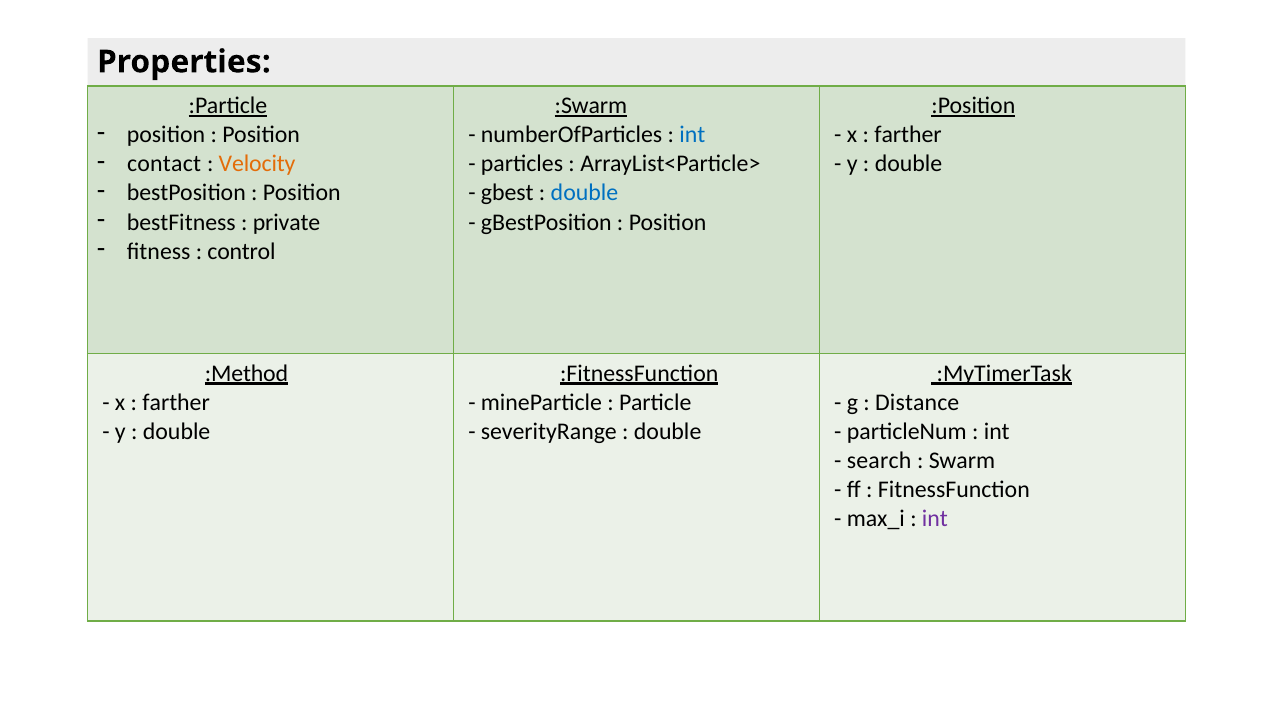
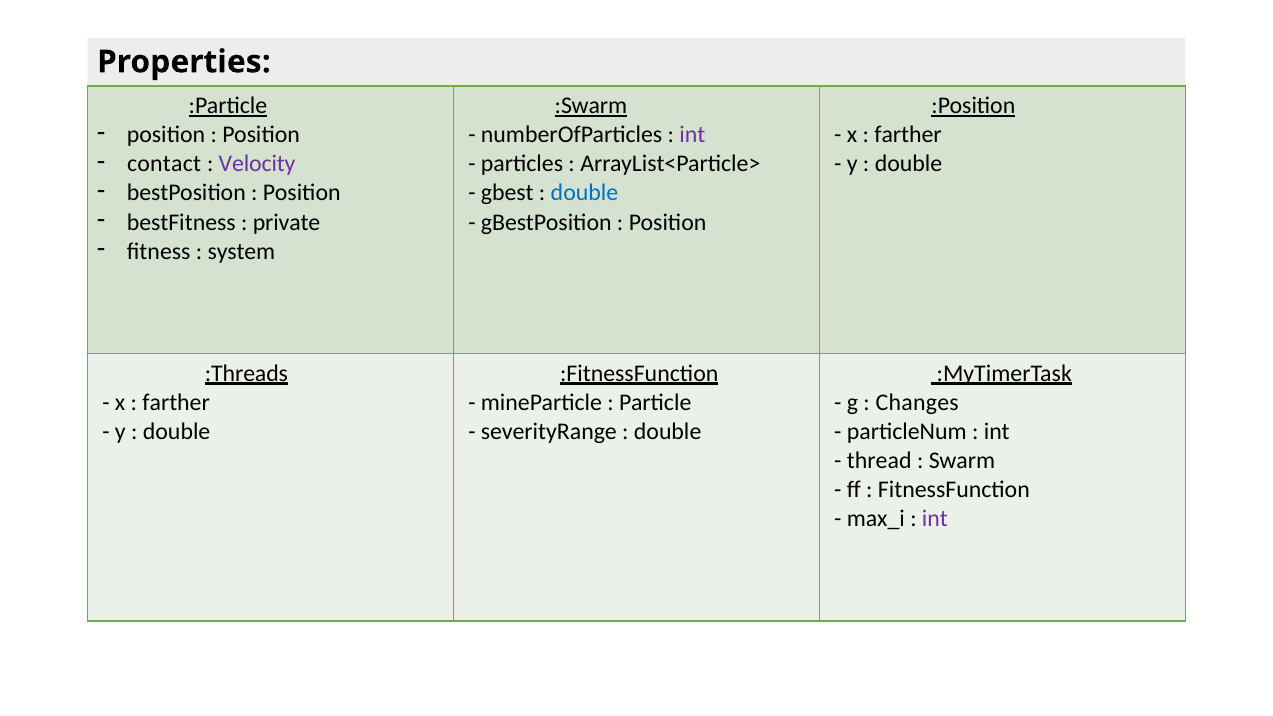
int at (692, 135) colour: blue -> purple
Velocity colour: orange -> purple
control: control -> system
:Method: :Method -> :Threads
Distance: Distance -> Changes
search: search -> thread
